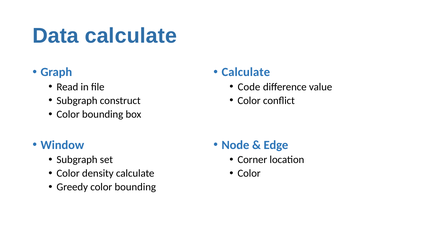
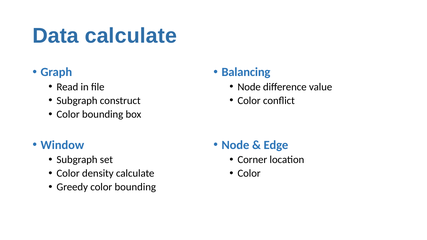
Calculate at (246, 72): Calculate -> Balancing
Code at (249, 87): Code -> Node
